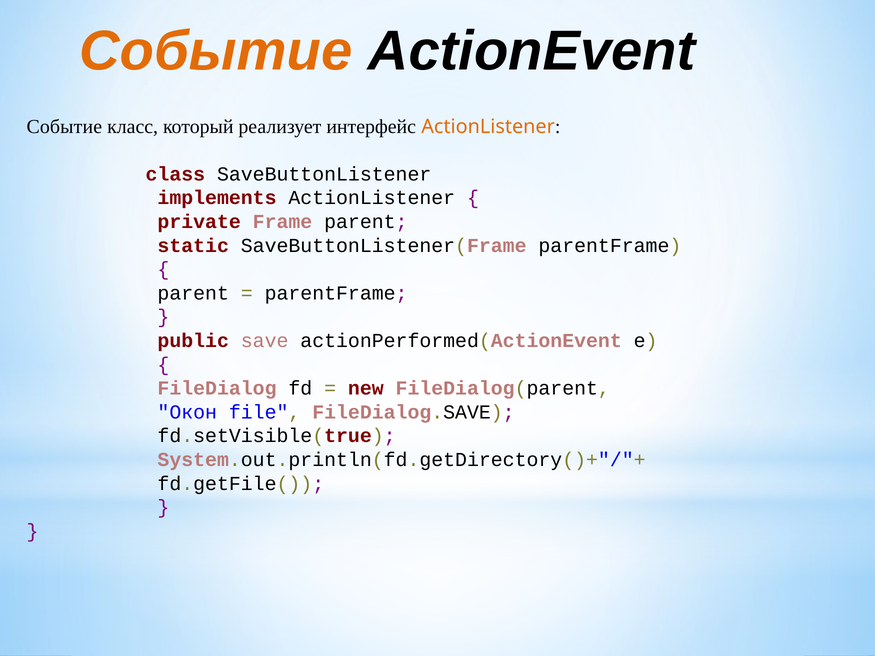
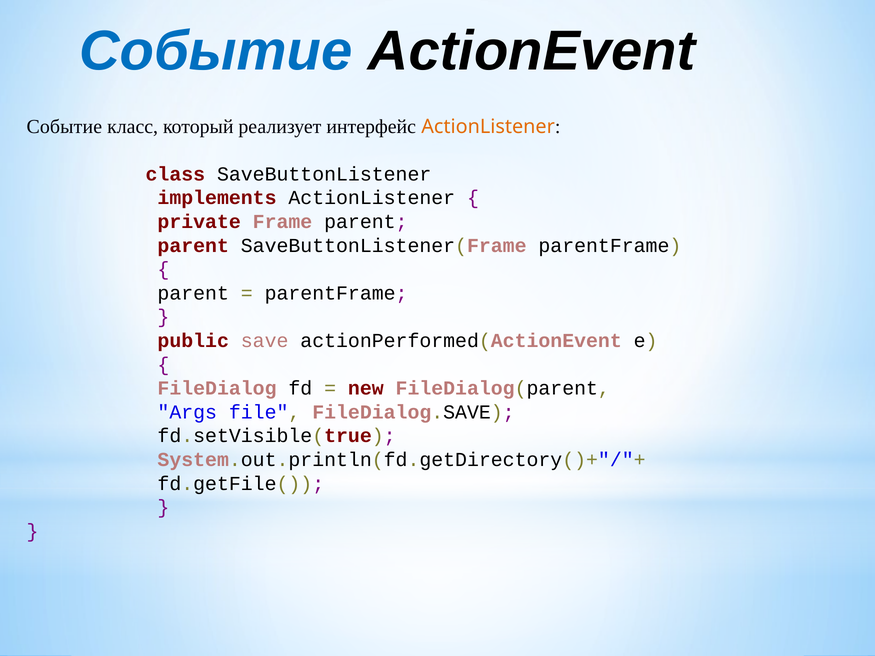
Событие at (216, 51) colour: orange -> blue
static at (193, 246): static -> parent
Окон: Окон -> Args
